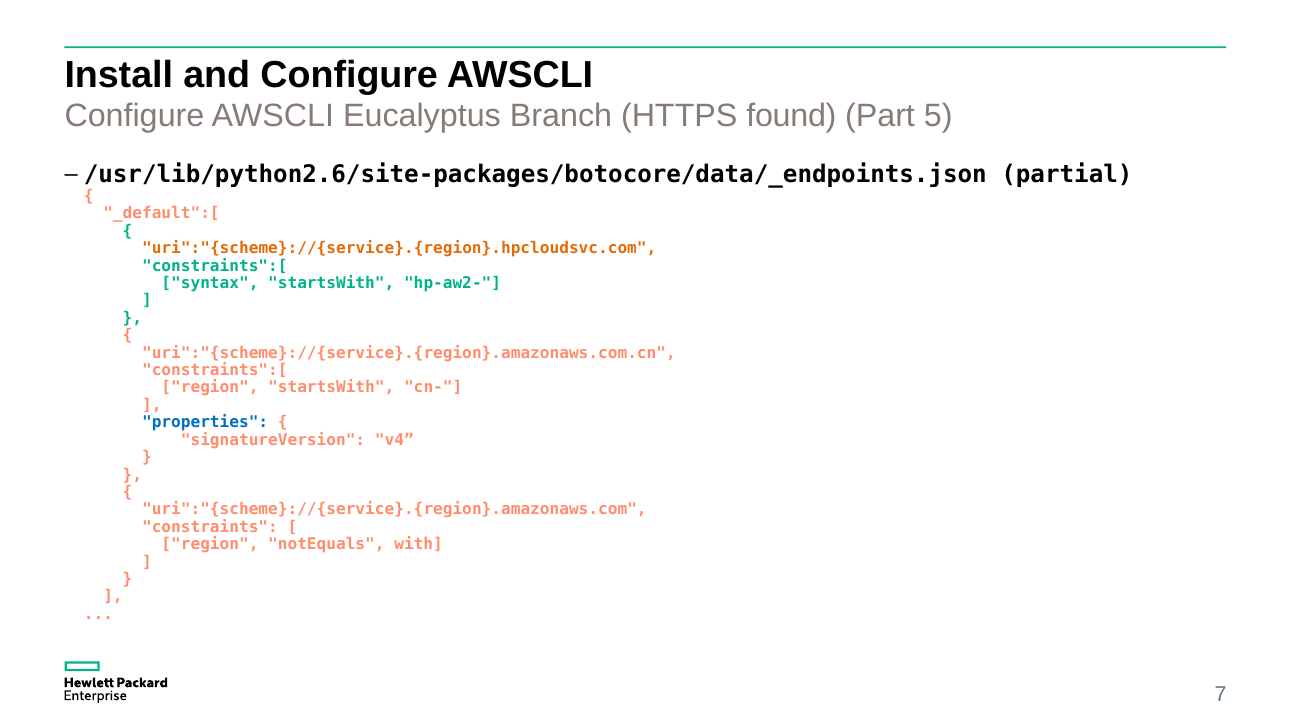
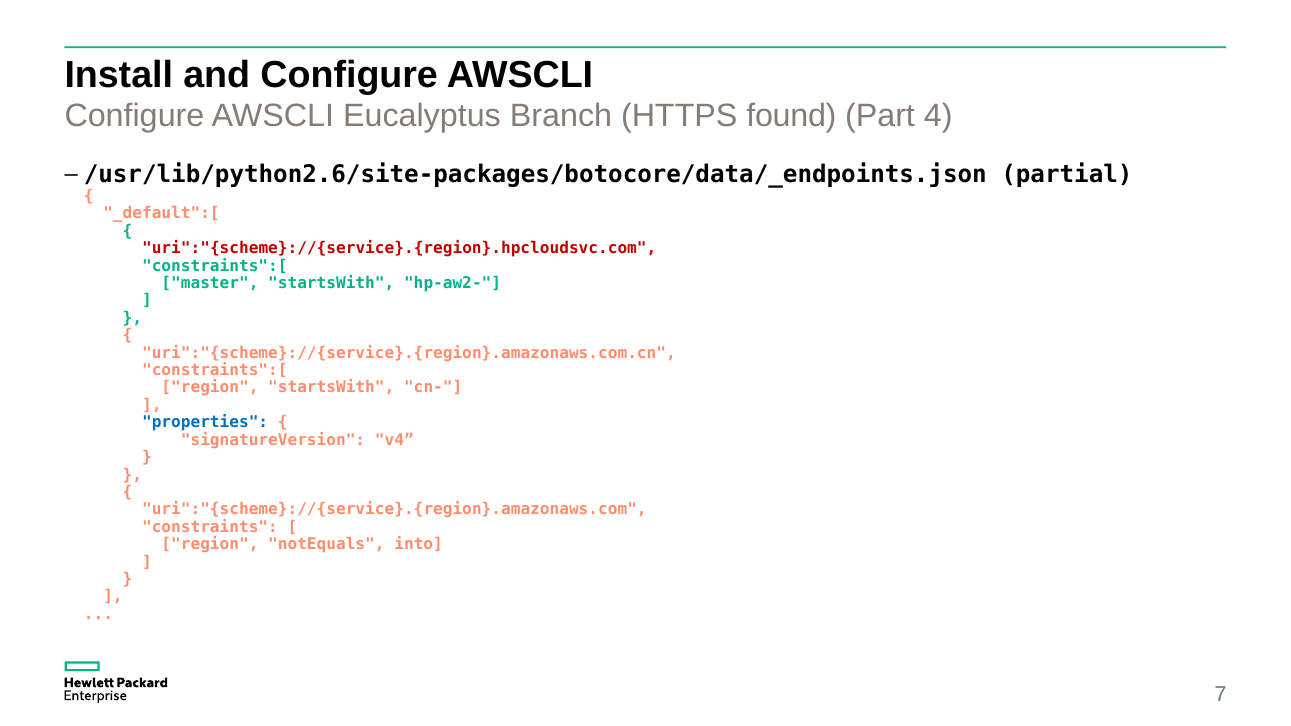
5: 5 -> 4
uri":"{scheme}://{service}.{region}.hpcloudsvc.com colour: orange -> red
syntax: syntax -> master
with: with -> into
